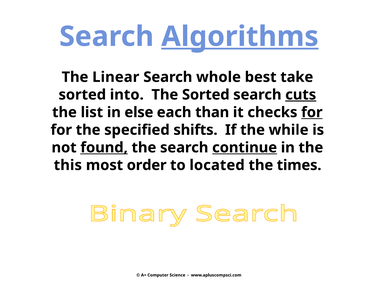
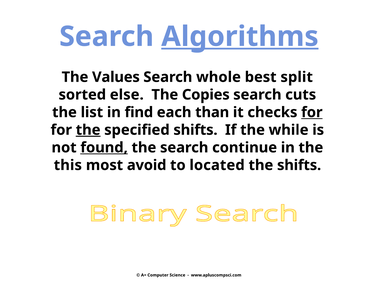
Linear: Linear -> Values
take: take -> split
into: into -> else
The Sorted: Sorted -> Copies
cuts underline: present -> none
else: else -> find
the at (88, 130) underline: none -> present
continue underline: present -> none
order: order -> avoid
the times: times -> shifts
